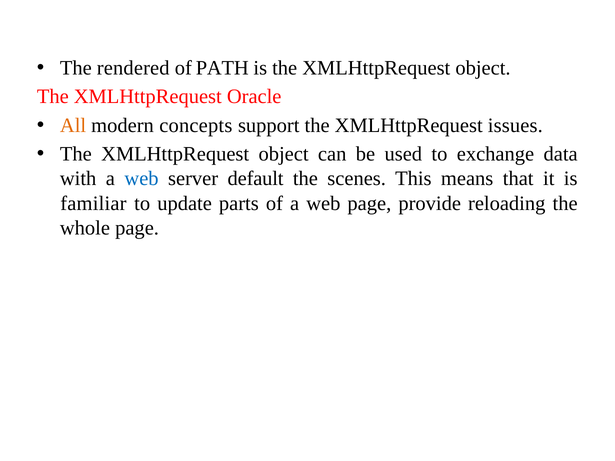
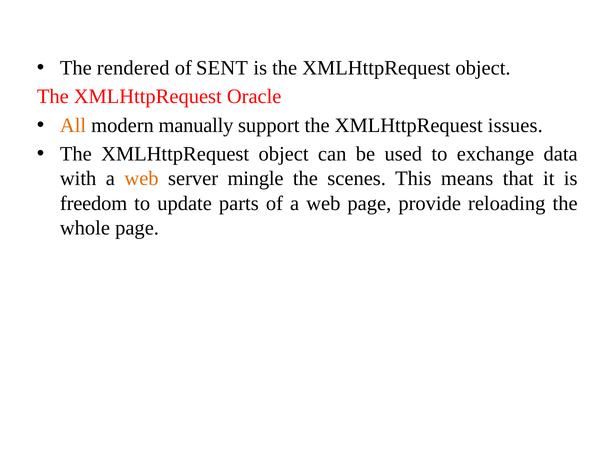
PATH: PATH -> SENT
concepts: concepts -> manually
web at (142, 179) colour: blue -> orange
default: default -> mingle
familiar: familiar -> freedom
